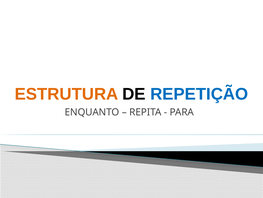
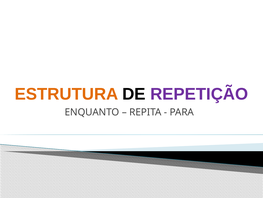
REPETIÇÃO colour: blue -> purple
